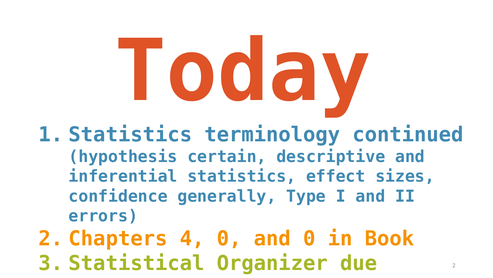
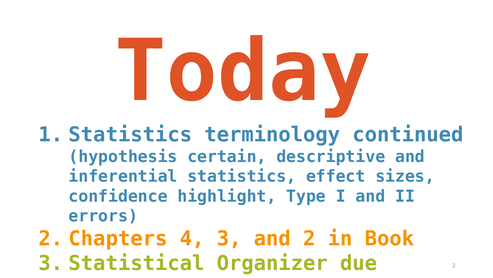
generally: generally -> highlight
4 0: 0 -> 3
and 0: 0 -> 2
